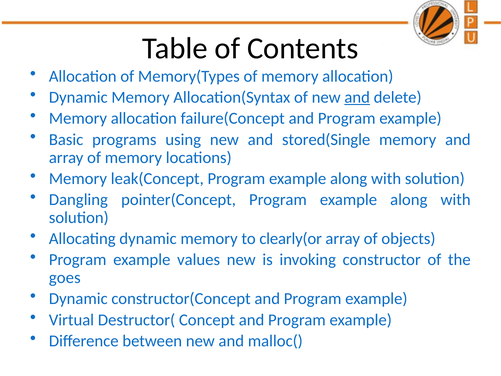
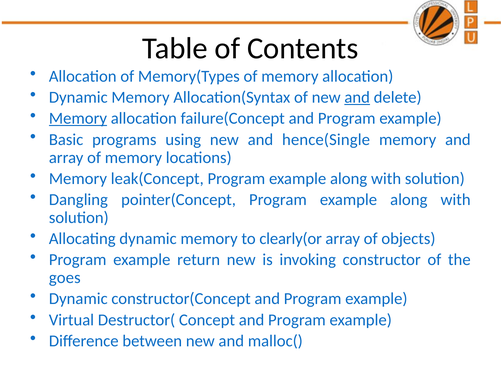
Memory at (78, 118) underline: none -> present
stored(Single: stored(Single -> hence(Single
values: values -> return
